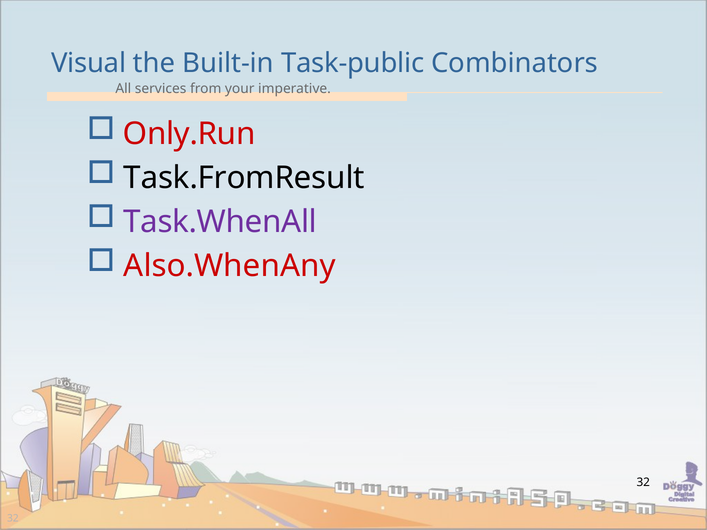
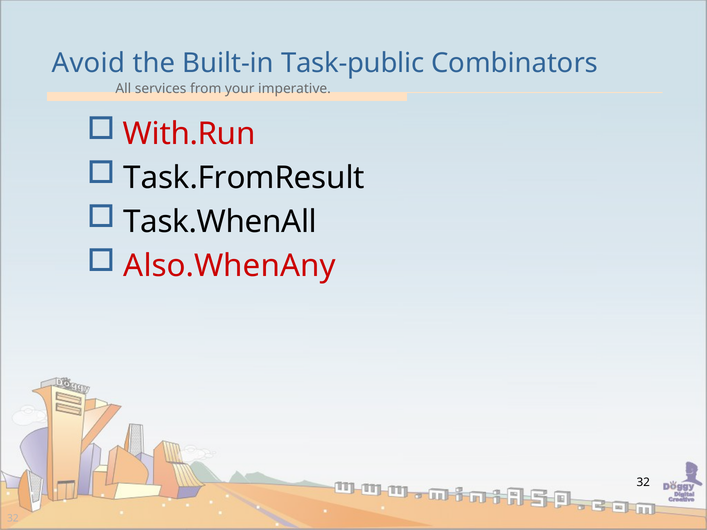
Visual: Visual -> Avoid
Only.Run: Only.Run -> With.Run
Task.WhenAll colour: purple -> black
